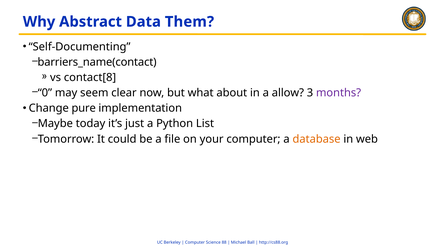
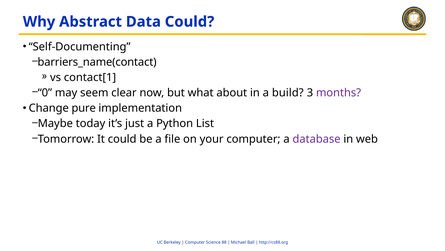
Data Them: Them -> Could
contact[8: contact[8 -> contact[1
allow: allow -> build
database colour: orange -> purple
